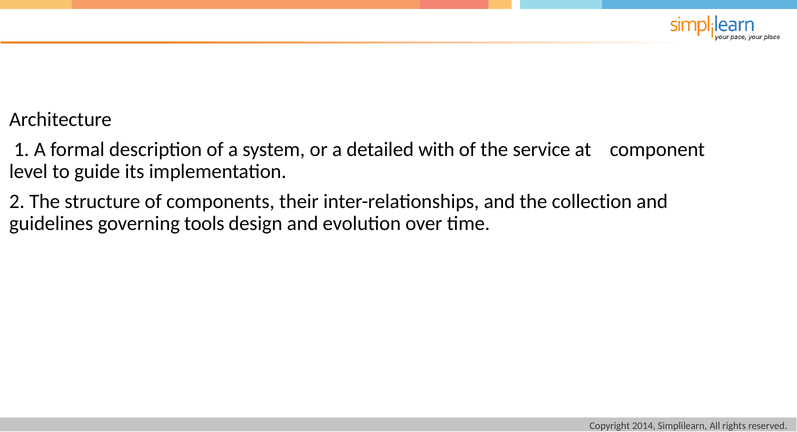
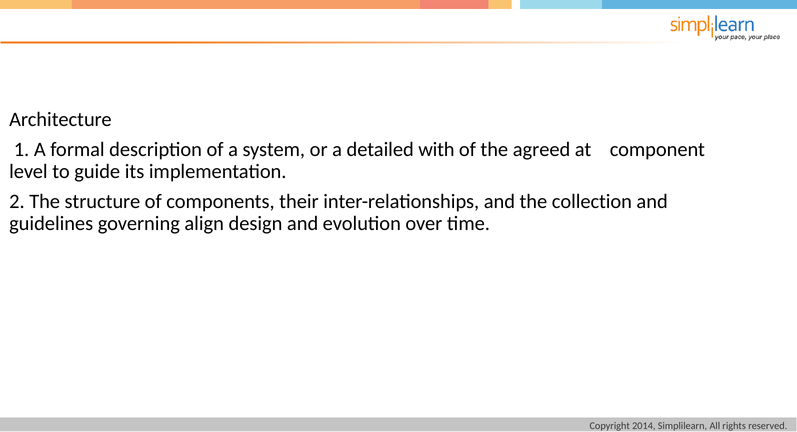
service: service -> agreed
tools: tools -> align
